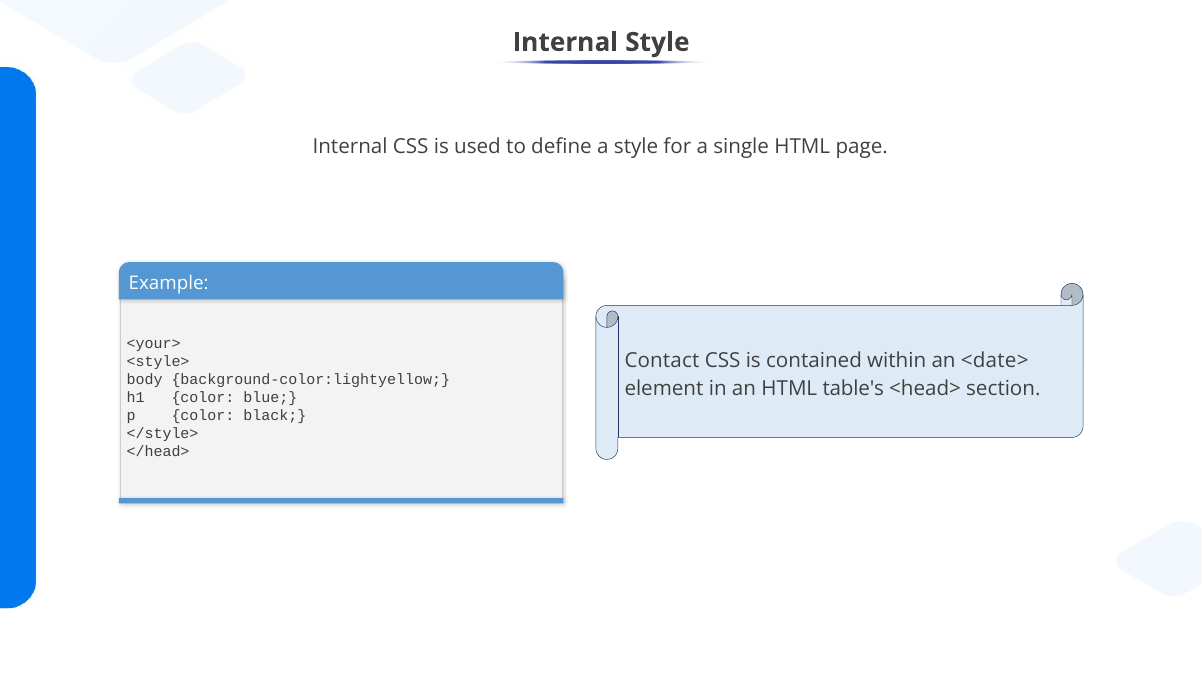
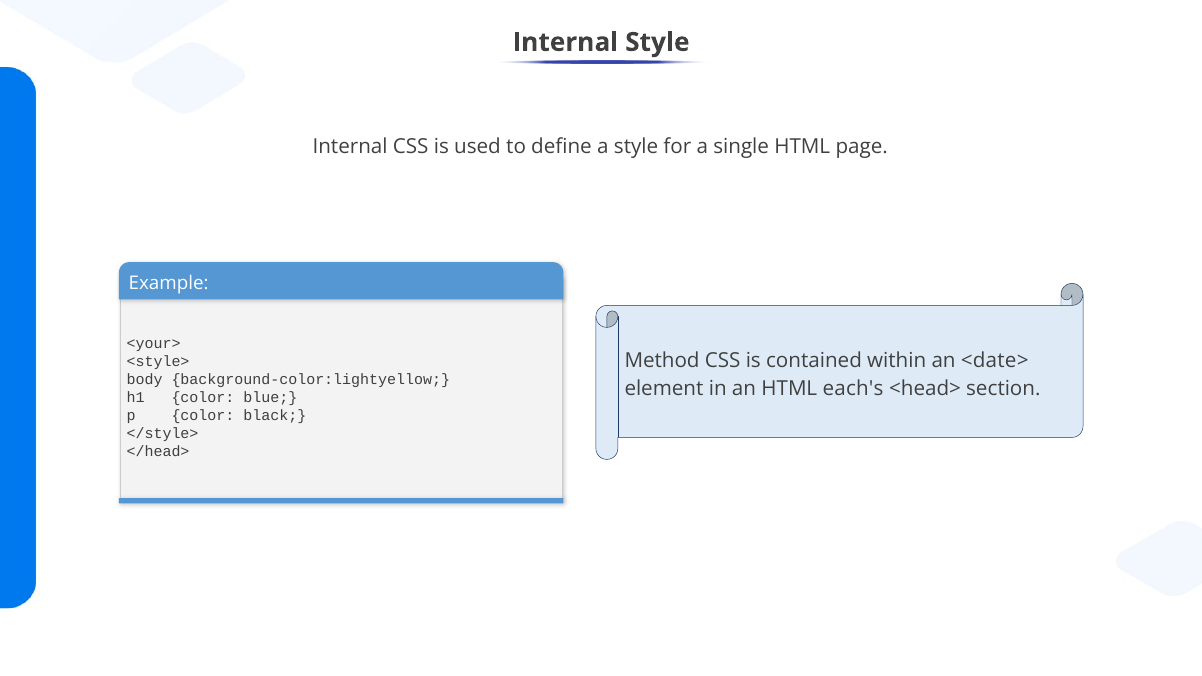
Contact: Contact -> Method
table's: table's -> each's
